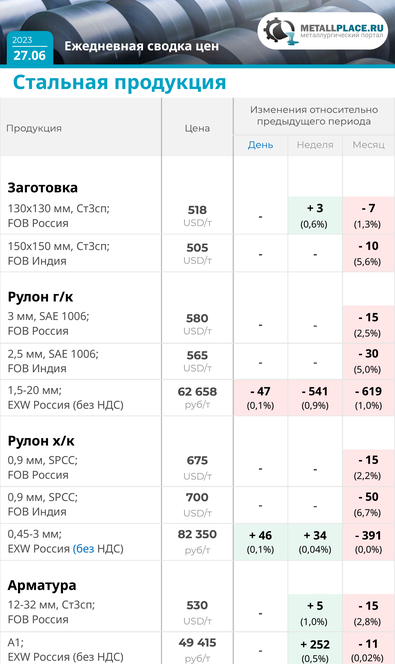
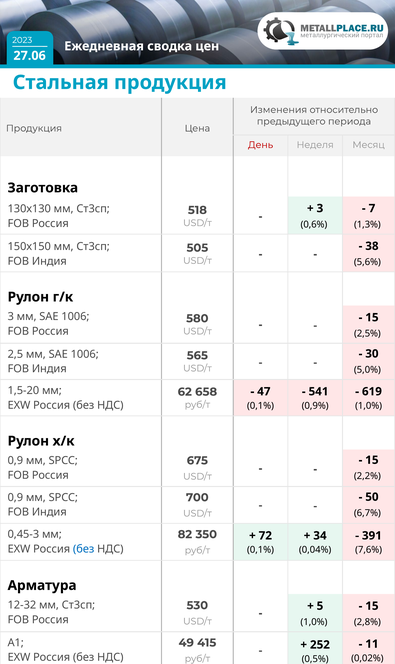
День colour: blue -> red
10: 10 -> 38
46: 46 -> 72
0,0%: 0,0% -> 7,6%
